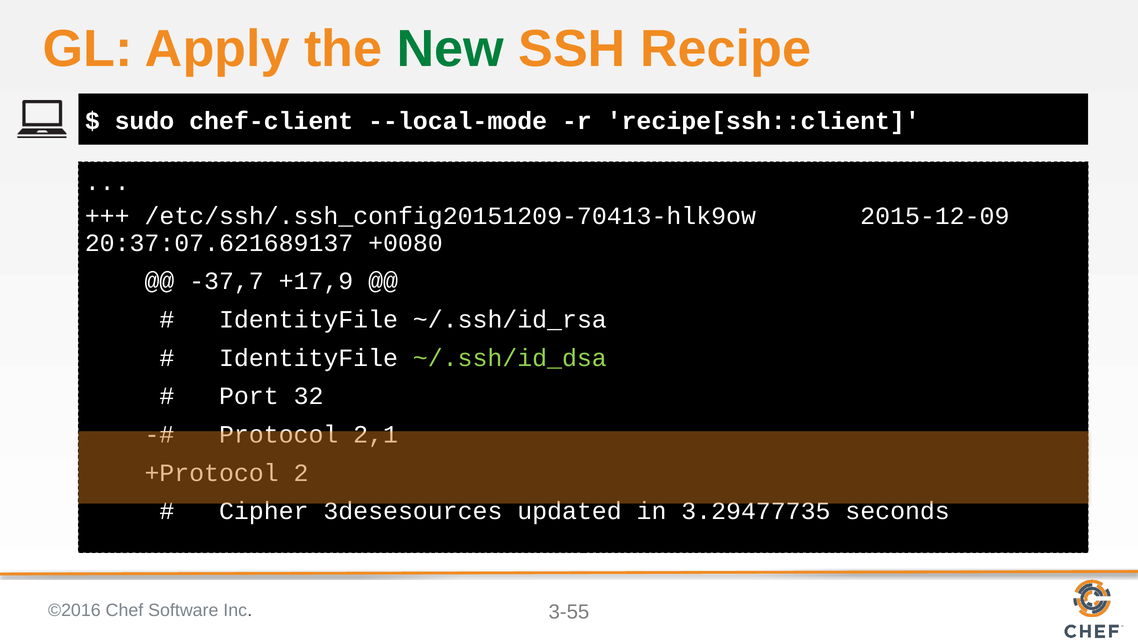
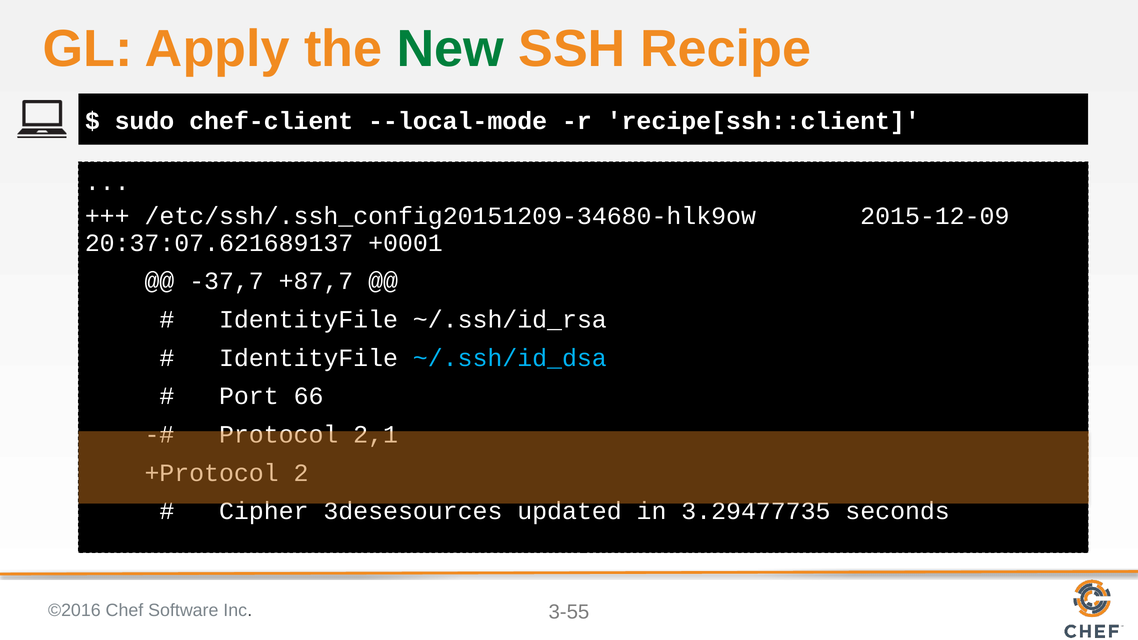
/etc/ssh/.ssh_config20151209-70413-hlk9ow: /etc/ssh/.ssh_config20151209-70413-hlk9ow -> /etc/ssh/.ssh_config20151209-34680-hlk9ow
+0080: +0080 -> +0001
+17,9: +17,9 -> +87,7
~/.ssh/id_dsa colour: light green -> light blue
32: 32 -> 66
